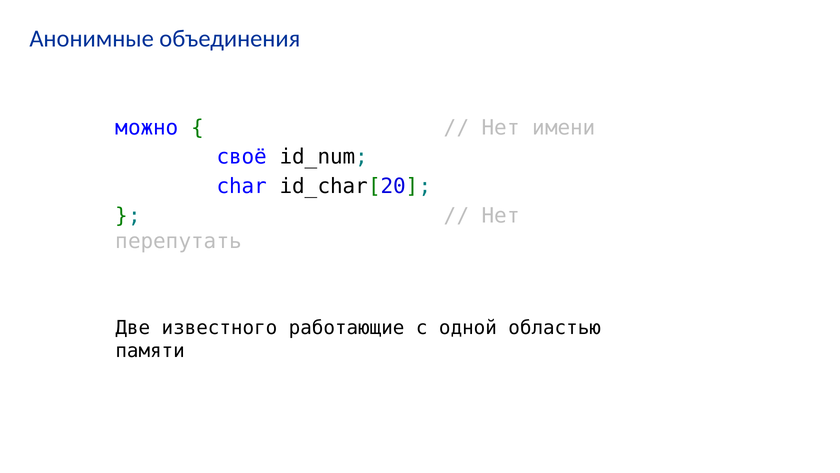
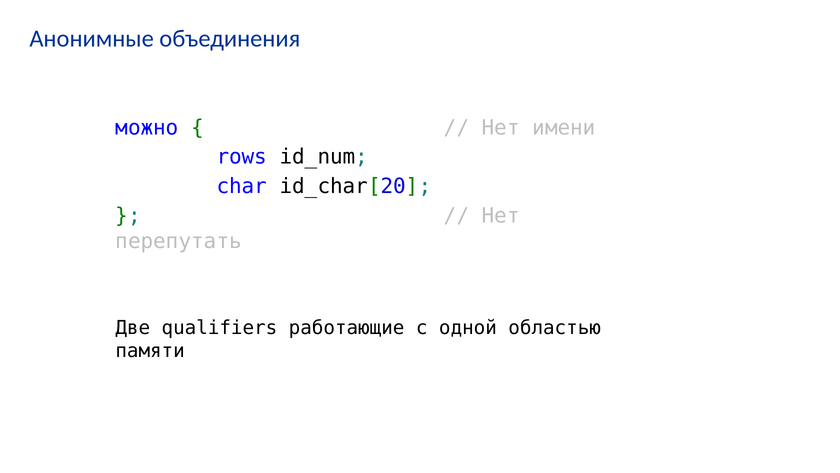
своё: своё -> rows
известного: известного -> qualifiers
